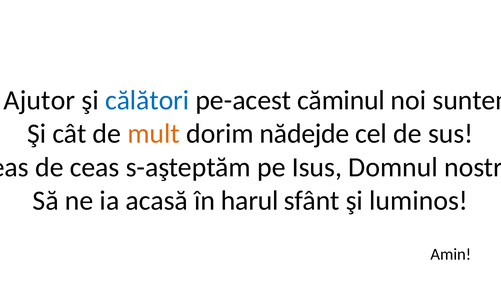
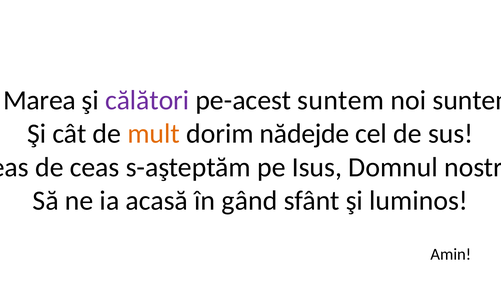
Ajutor: Ajutor -> Marea
călători colour: blue -> purple
pe-acest căminul: căminul -> suntem
harul: harul -> gând
